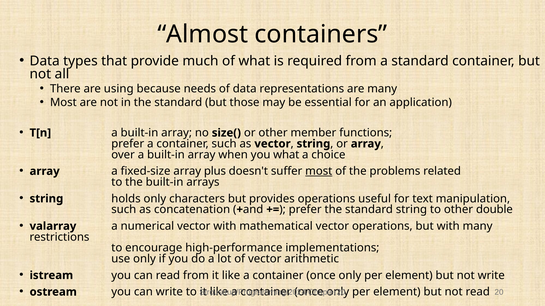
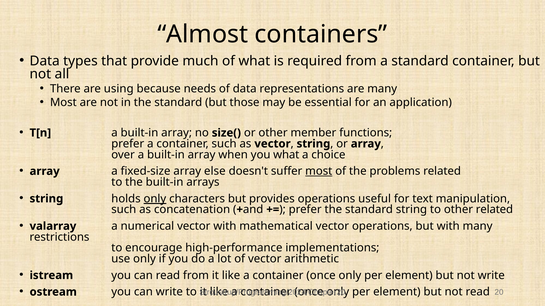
plus: plus -> else
only at (155, 199) underline: none -> present
other double: double -> related
